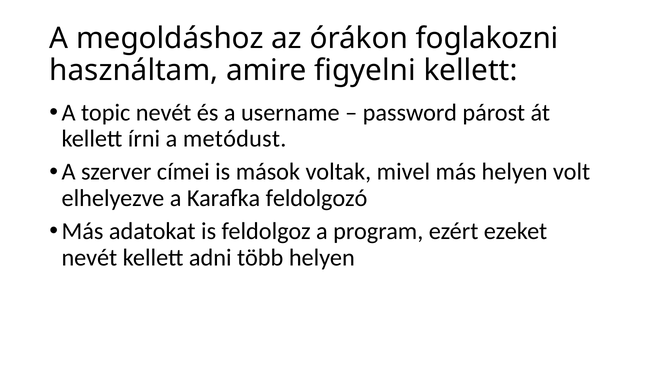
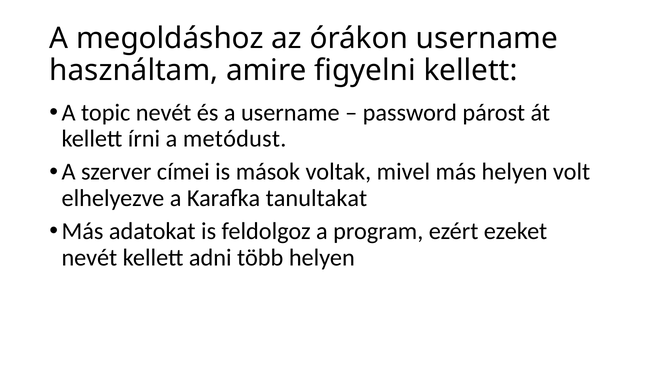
órákon foglakozni: foglakozni -> username
feldolgozó: feldolgozó -> tanultakat
